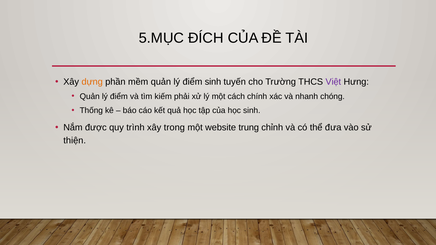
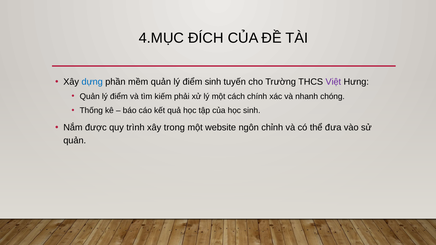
5.MỤC: 5.MỤC -> 4.MỤC
dựng colour: orange -> blue
trung: trung -> ngôn
thiện at (75, 141): thiện -> quản
